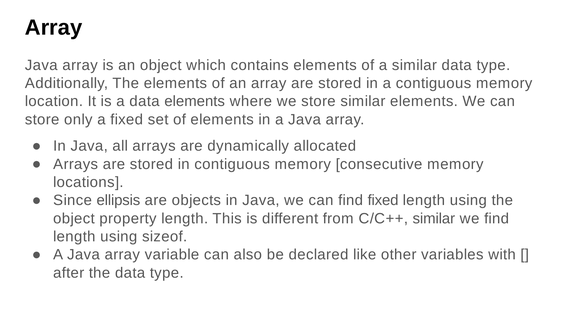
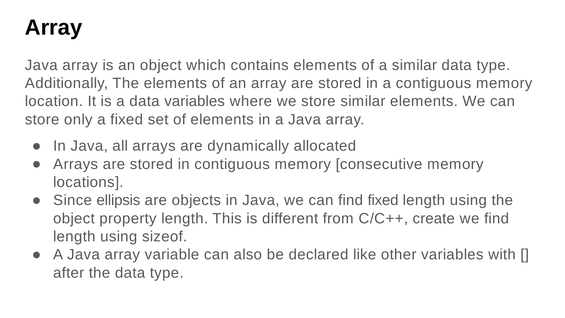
data elements: elements -> variables
C/C++ similar: similar -> create
